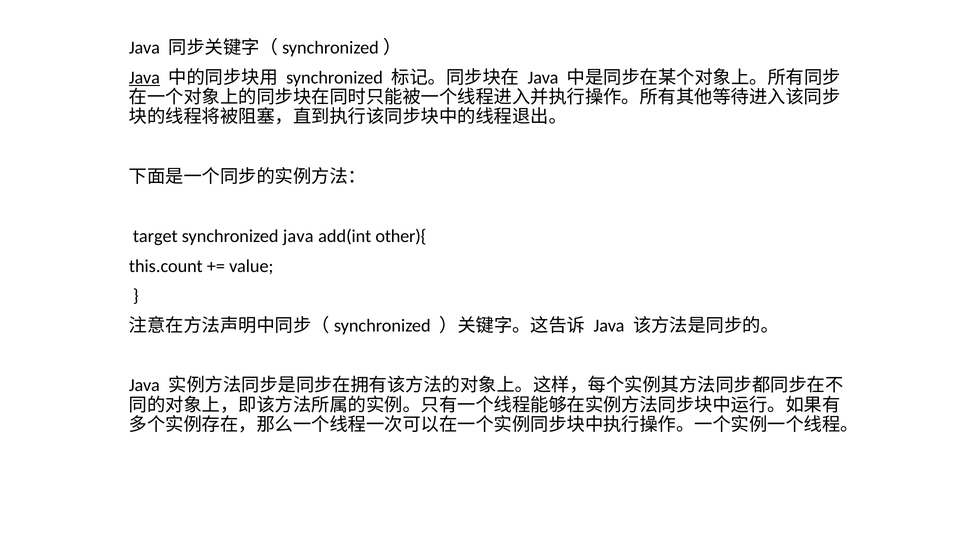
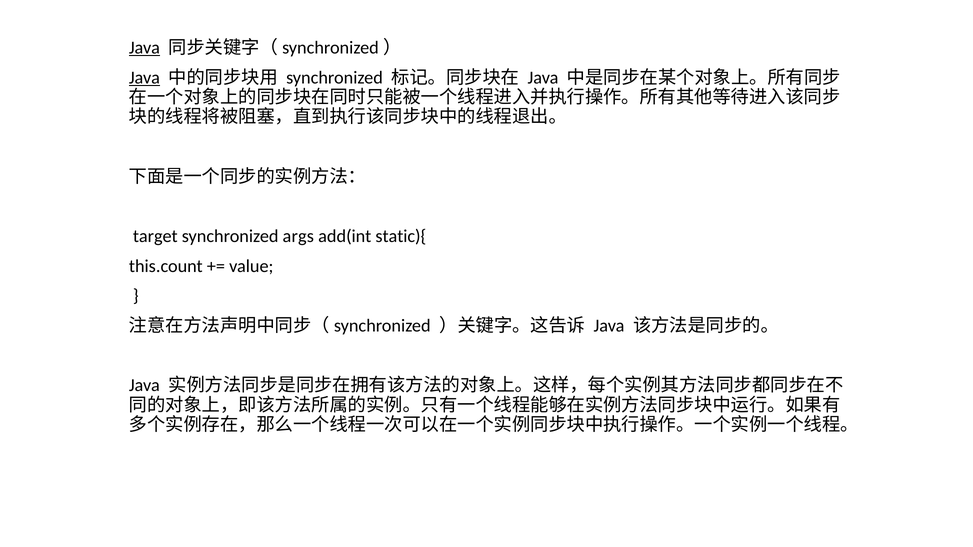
Java at (144, 48) underline: none -> present
synchronized java: java -> args
other){: other){ -> static){
